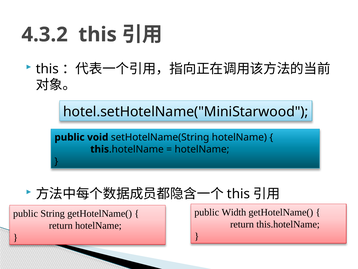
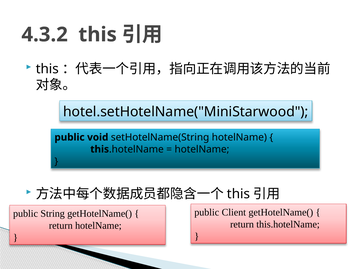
Width: Width -> Client
